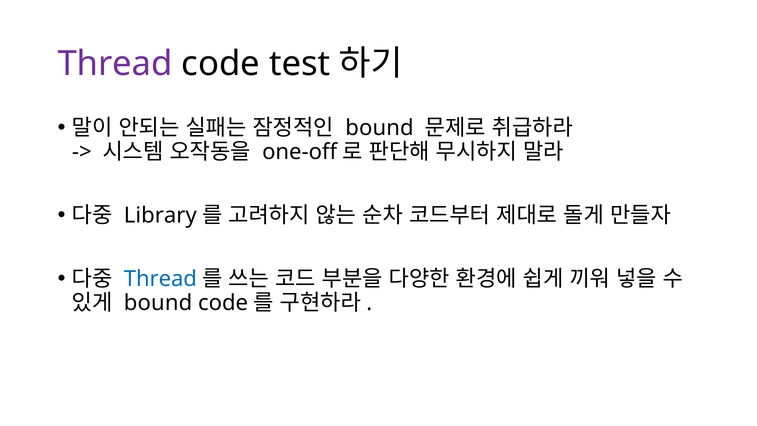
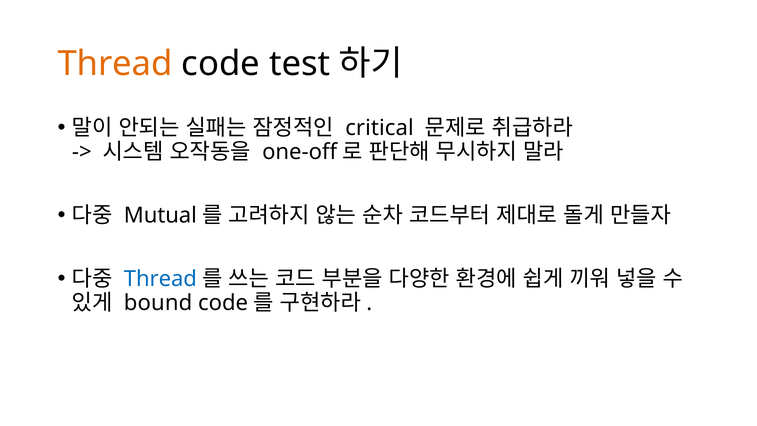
Thread at (115, 64) colour: purple -> orange
bound at (379, 128): bound -> critical
Library: Library -> Mutual
